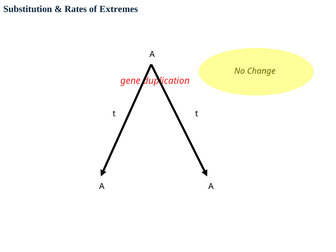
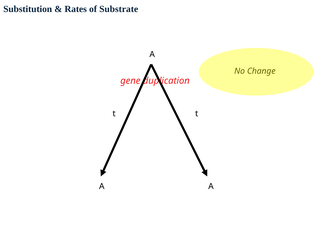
Extremes: Extremes -> Substrate
